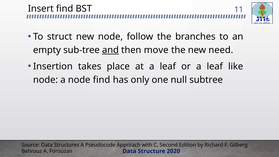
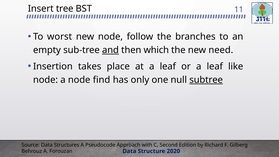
Insert find: find -> tree
struct: struct -> worst
move: move -> which
subtree underline: none -> present
